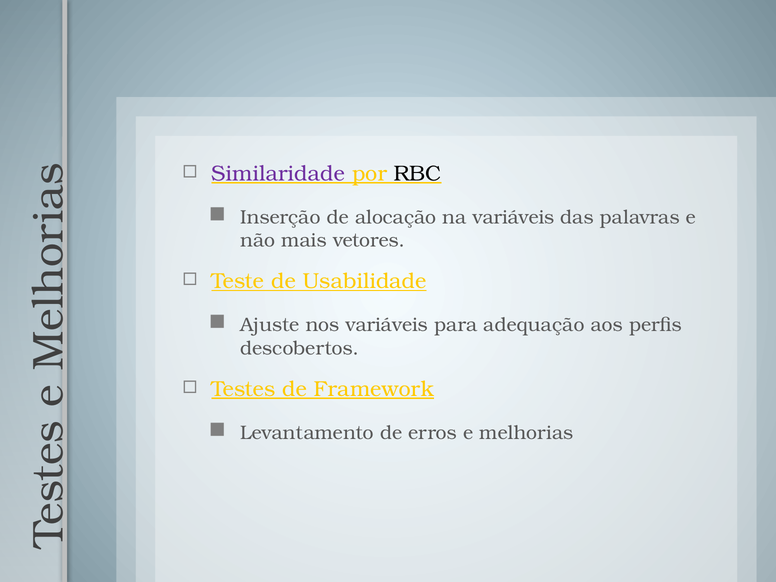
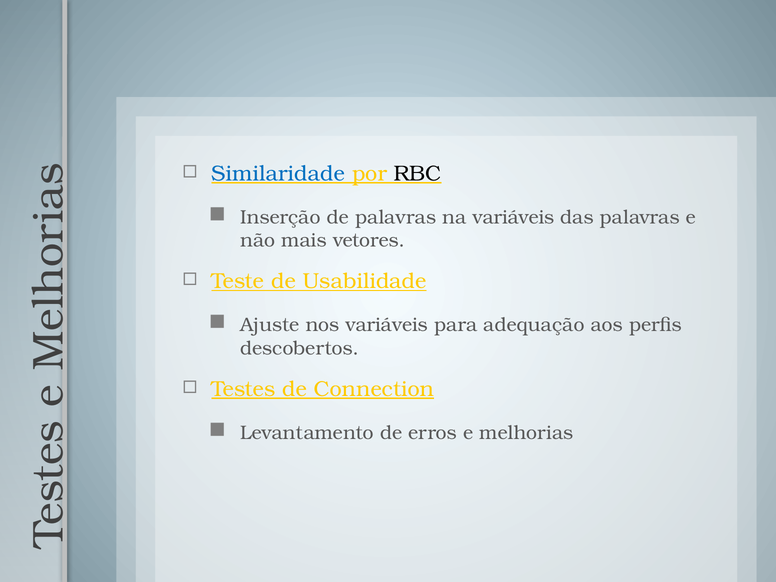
Similaridade colour: purple -> blue
de alocação: alocação -> palavras
Framework: Framework -> Connection
